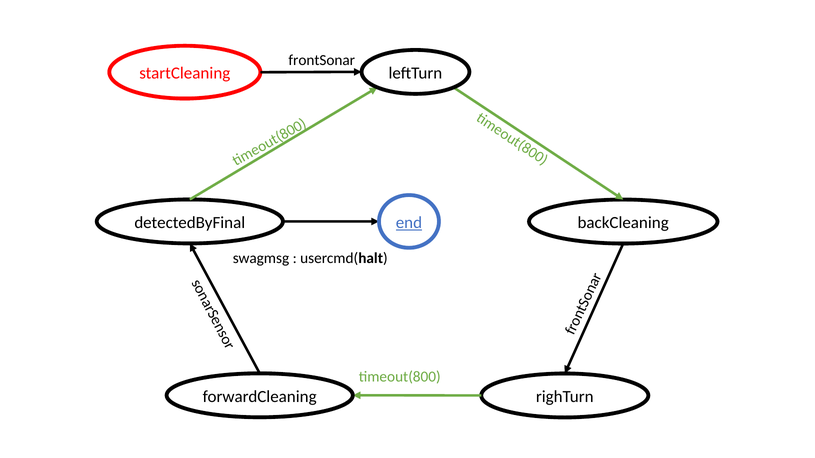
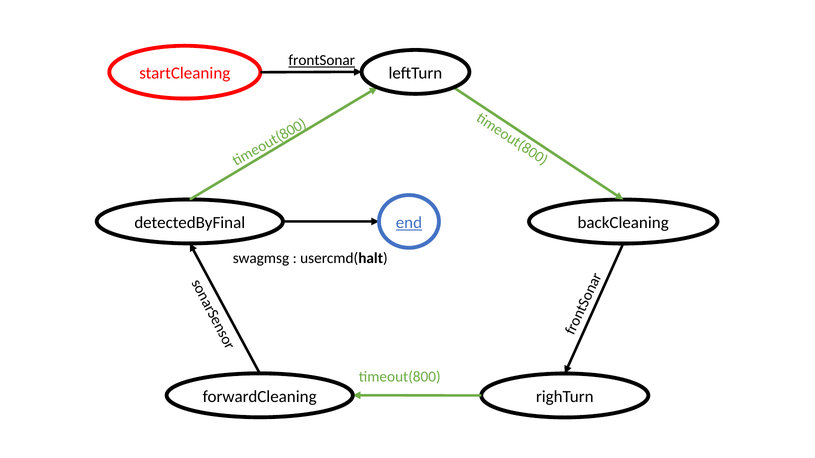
frontSonar underline: none -> present
